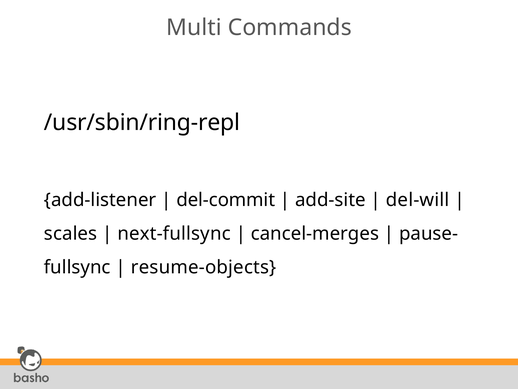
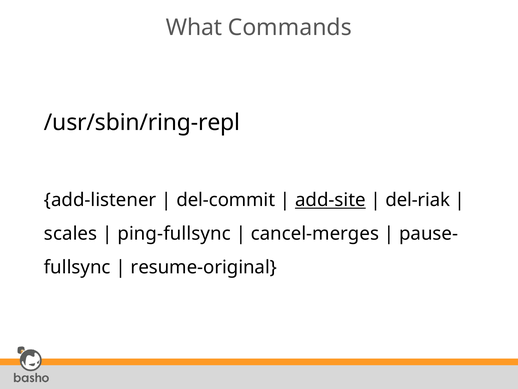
Multi: Multi -> What
add-site underline: none -> present
del-will: del-will -> del-riak
next-fullsync: next-fullsync -> ping-fullsync
resume-objects: resume-objects -> resume-original
